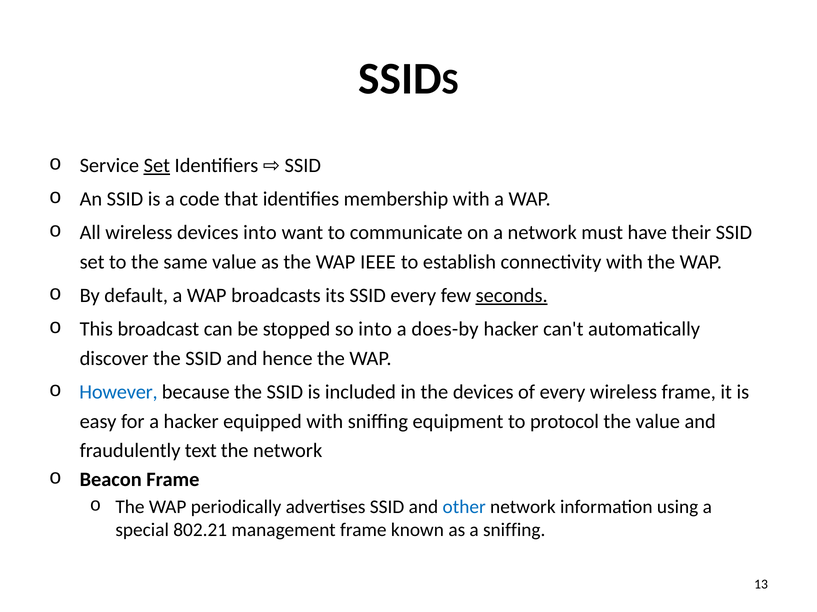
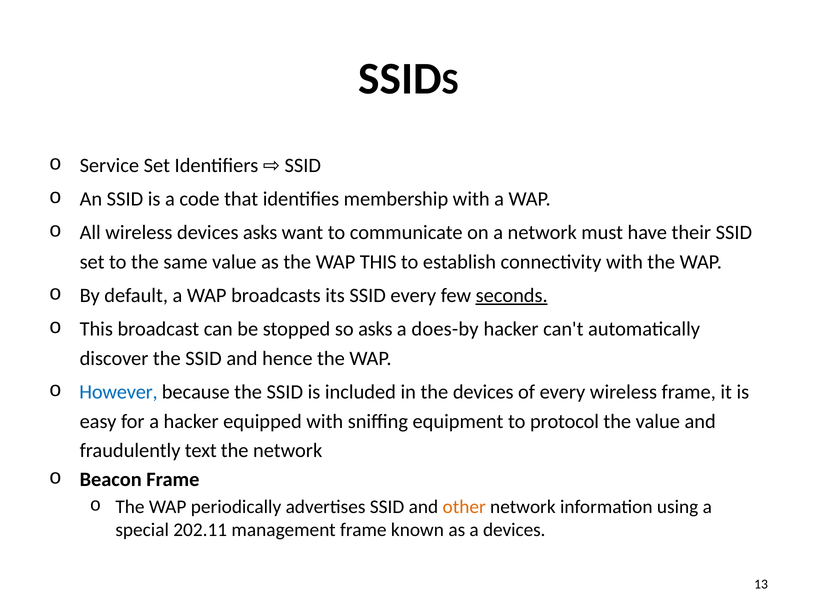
Set at (157, 166) underline: present -> none
devices into: into -> asks
WAP IEEE: IEEE -> THIS
so into: into -> asks
other colour: blue -> orange
802.21: 802.21 -> 202.11
a sniffing: sniffing -> devices
